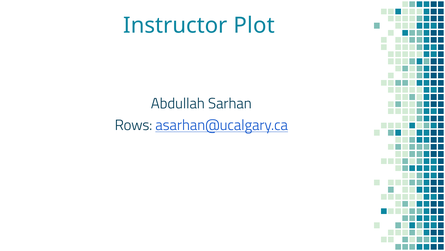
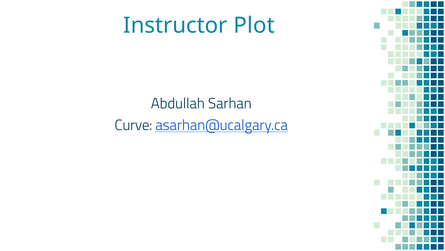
Rows: Rows -> Curve
